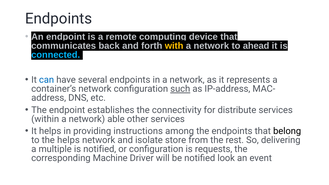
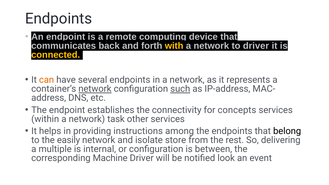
to ahead: ahead -> driver
connected colour: light blue -> yellow
can colour: blue -> orange
network at (95, 89) underline: none -> present
distribute: distribute -> concepts
able: able -> task
the helps: helps -> easily
is notified: notified -> internal
requests: requests -> between
